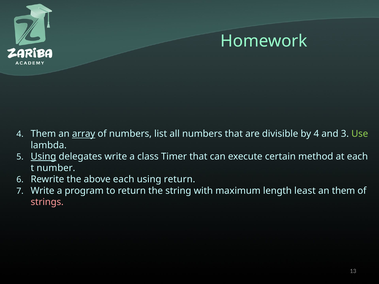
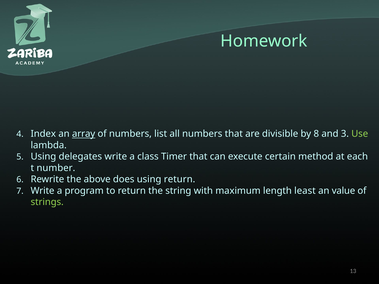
Them at (43, 134): Them -> Index
by 4: 4 -> 8
Using at (43, 157) underline: present -> none
above each: each -> does
an them: them -> value
strings colour: pink -> light green
